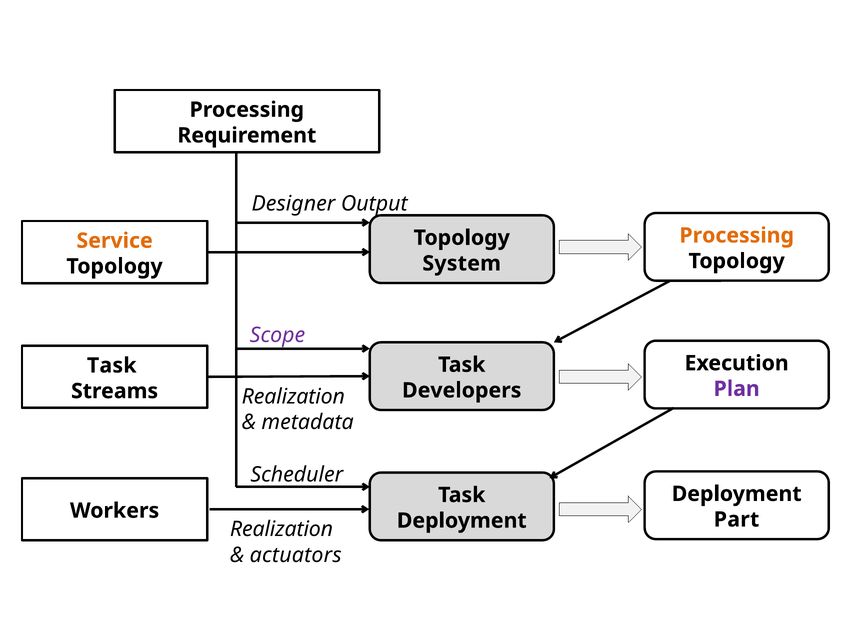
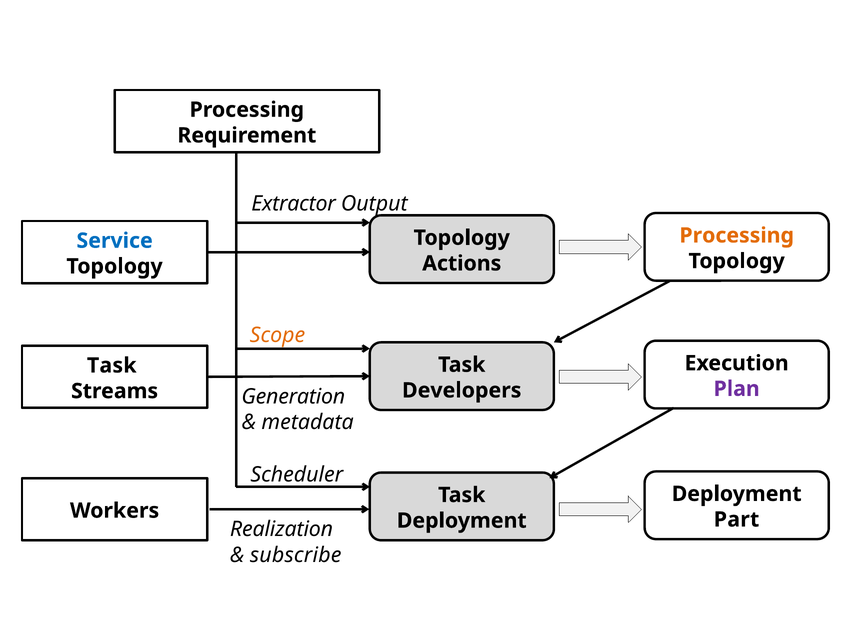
Designer: Designer -> Extractor
Service colour: orange -> blue
System: System -> Actions
Scope colour: purple -> orange
Realization at (293, 396): Realization -> Generation
actuators: actuators -> subscribe
